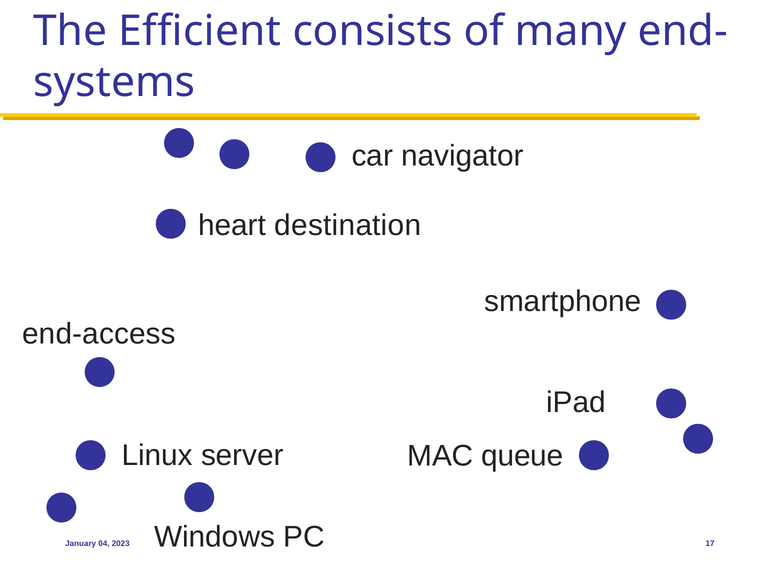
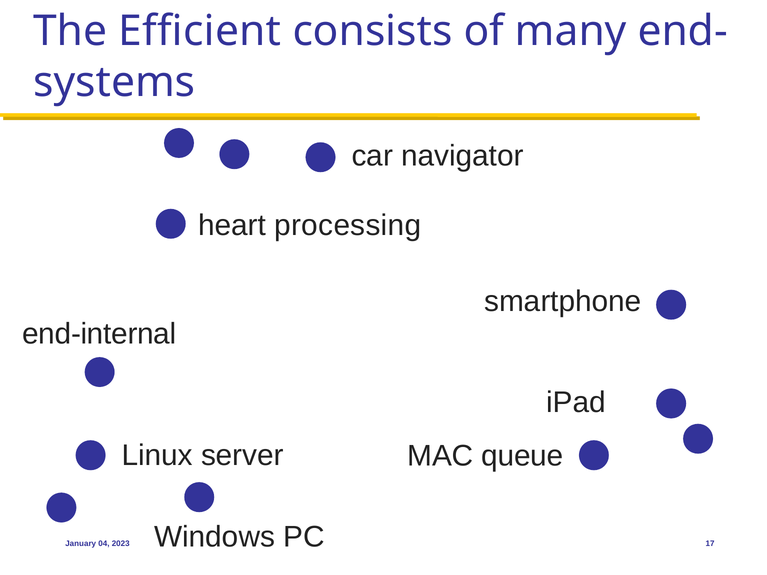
destination: destination -> processing
end-access: end-access -> end-internal
